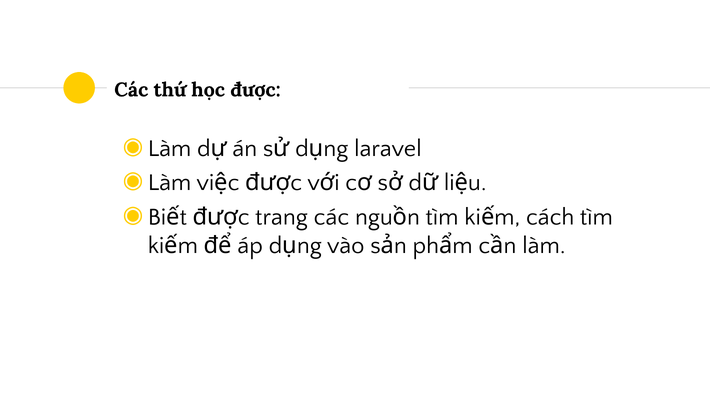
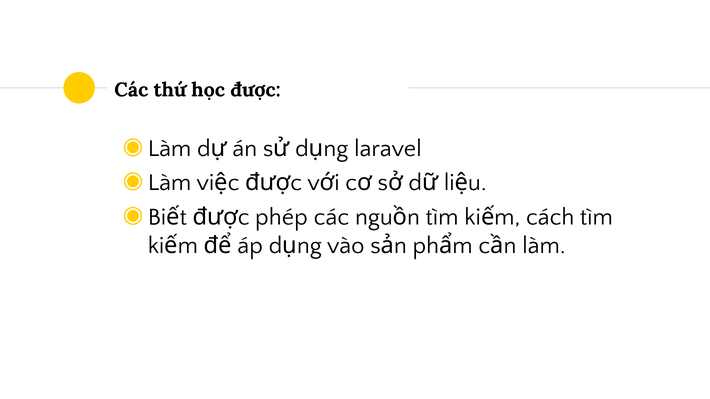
trang: trang -> phép
